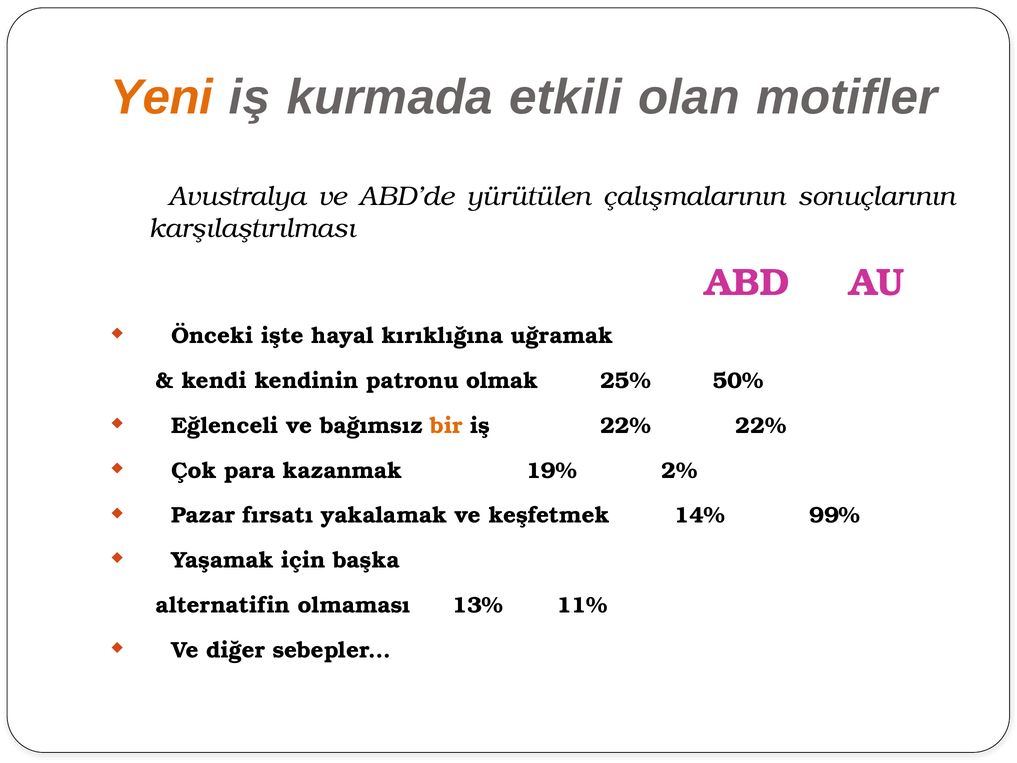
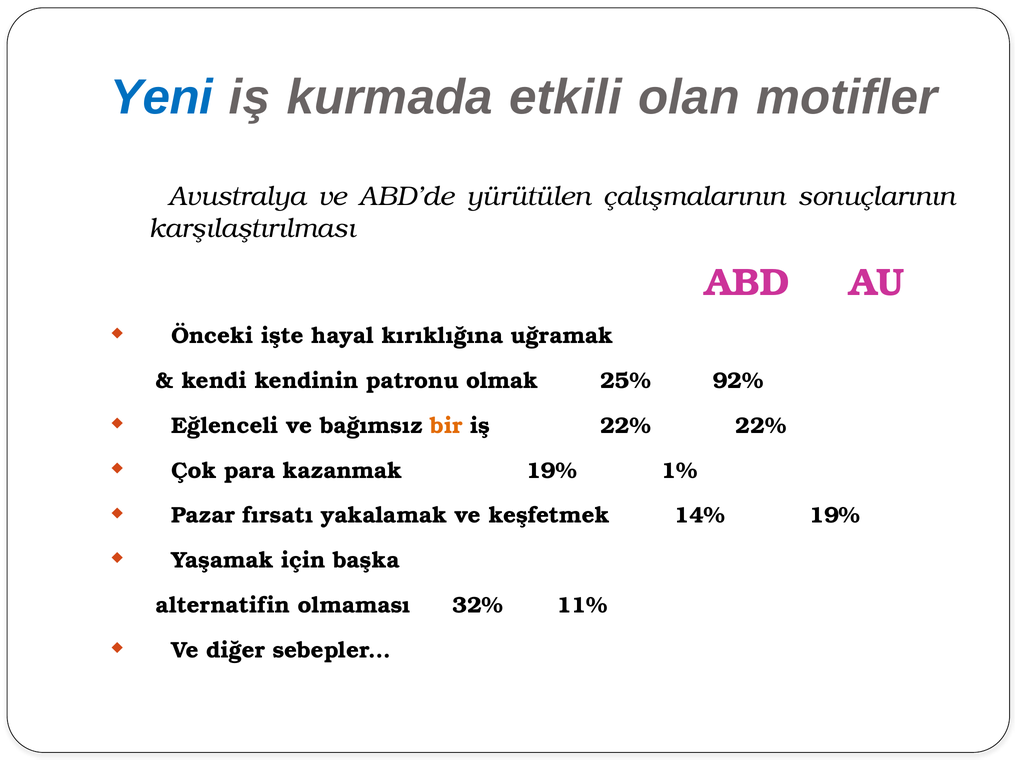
Yeni colour: orange -> blue
50%: 50% -> 92%
2%: 2% -> 1%
14% 99%: 99% -> 19%
13%: 13% -> 32%
